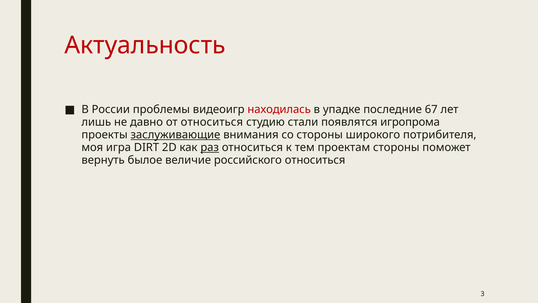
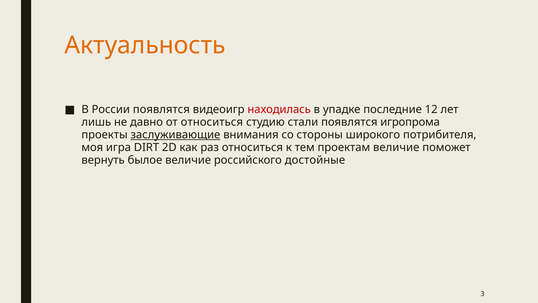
Актуальность colour: red -> orange
России проблемы: проблемы -> появлятся
67: 67 -> 12
раз underline: present -> none
проектам стороны: стороны -> величие
российского относиться: относиться -> достойные
